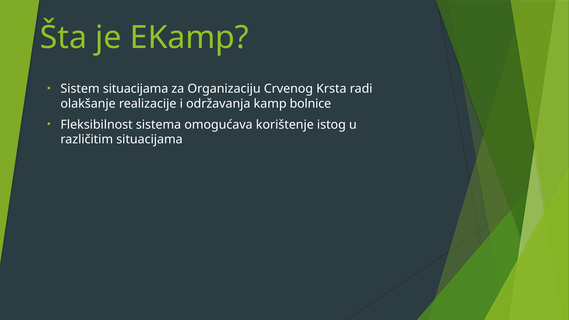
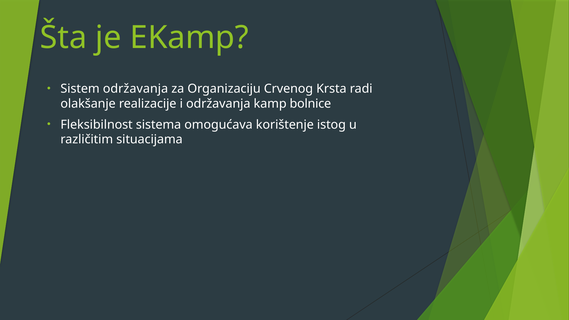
Sistem situacijama: situacijama -> održavanja
